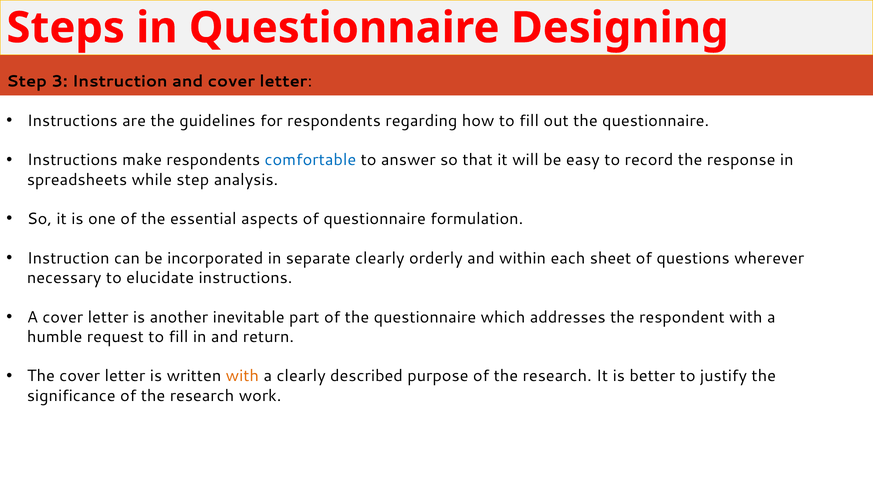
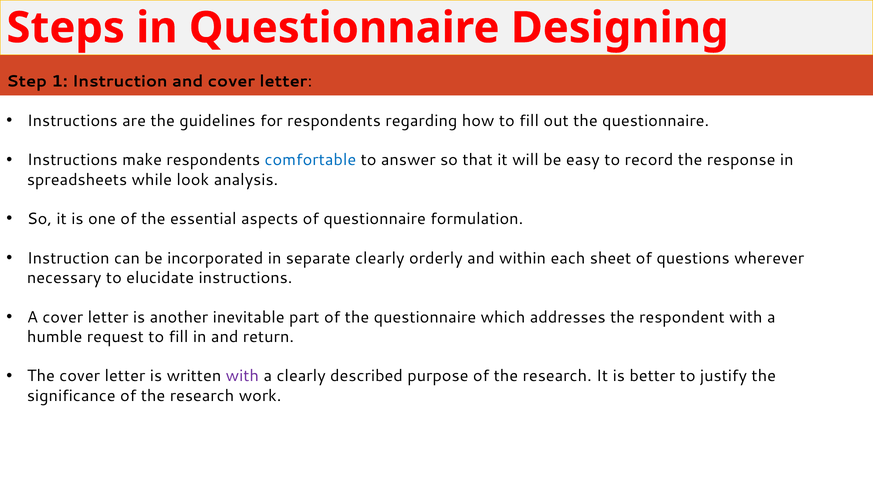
3: 3 -> 1
while step: step -> look
with at (242, 376) colour: orange -> purple
